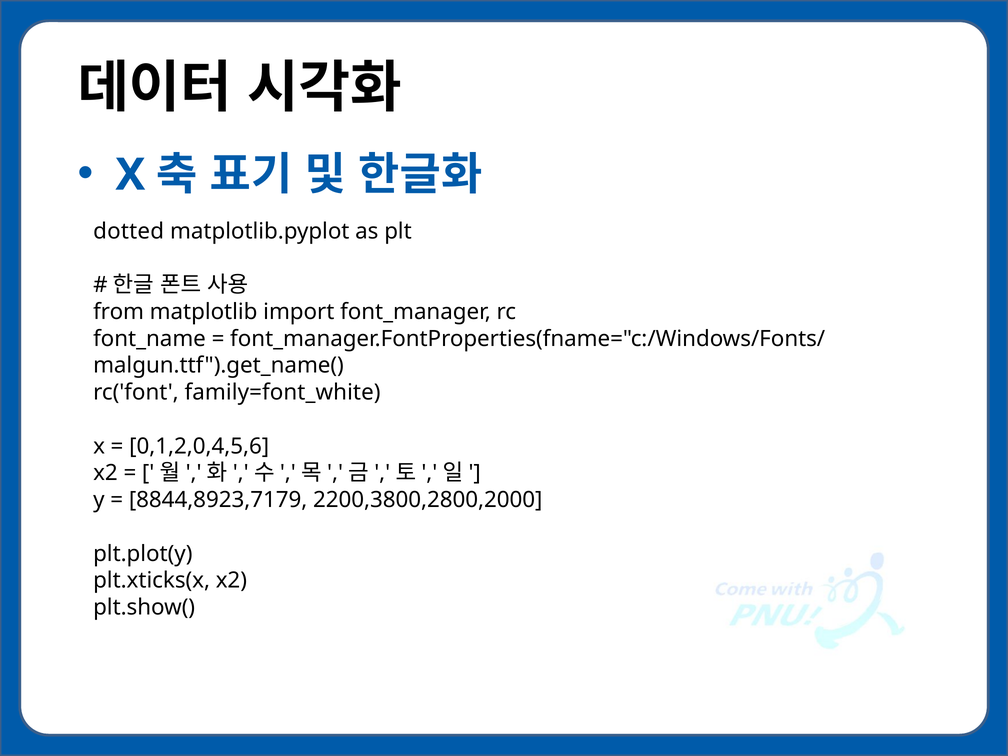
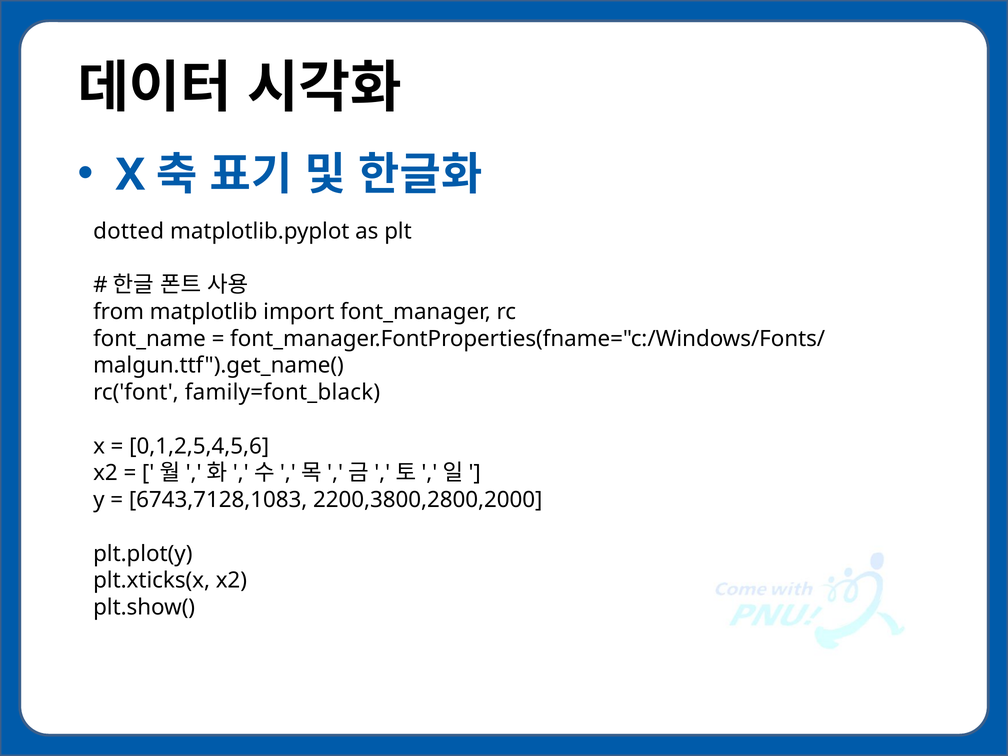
family=font_white: family=font_white -> family=font_black
0,1,2,0,4,5,6: 0,1,2,0,4,5,6 -> 0,1,2,5,4,5,6
8844,8923,7179: 8844,8923,7179 -> 6743,7128,1083
